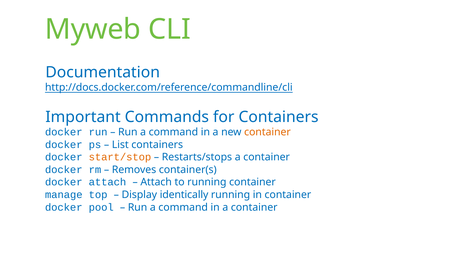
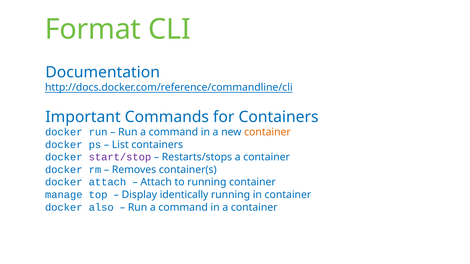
Myweb: Myweb -> Format
start/stop colour: orange -> purple
pool: pool -> also
